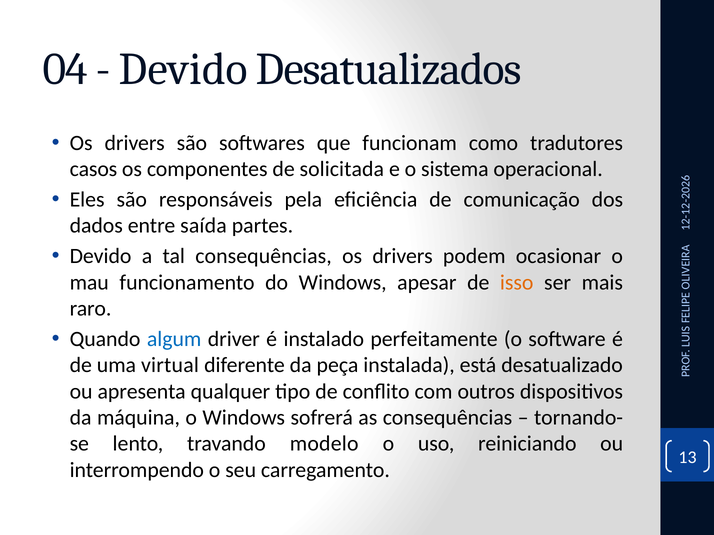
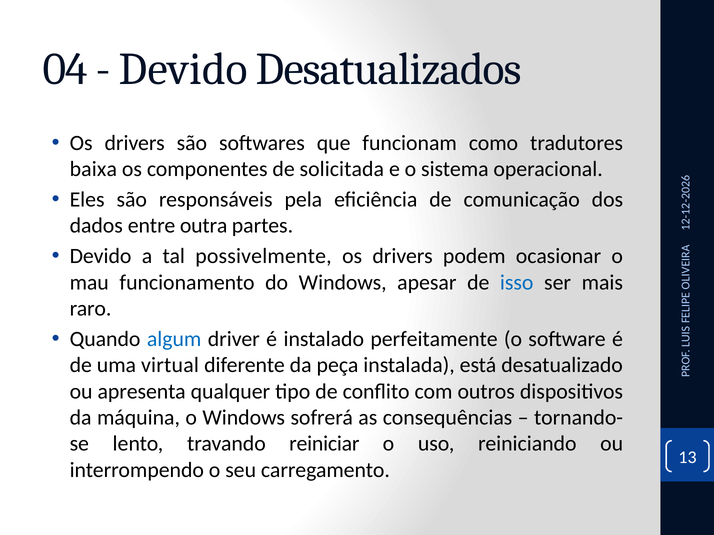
casos: casos -> baixa
saída: saída -> outra
tal consequências: consequências -> possivelmente
isso colour: orange -> blue
modelo: modelo -> reiniciar
